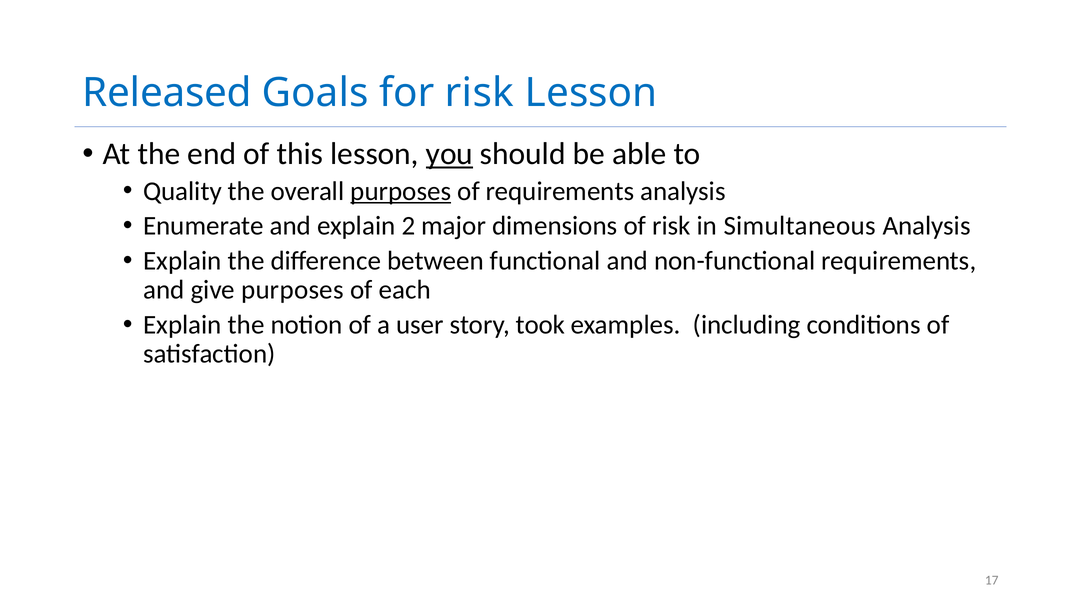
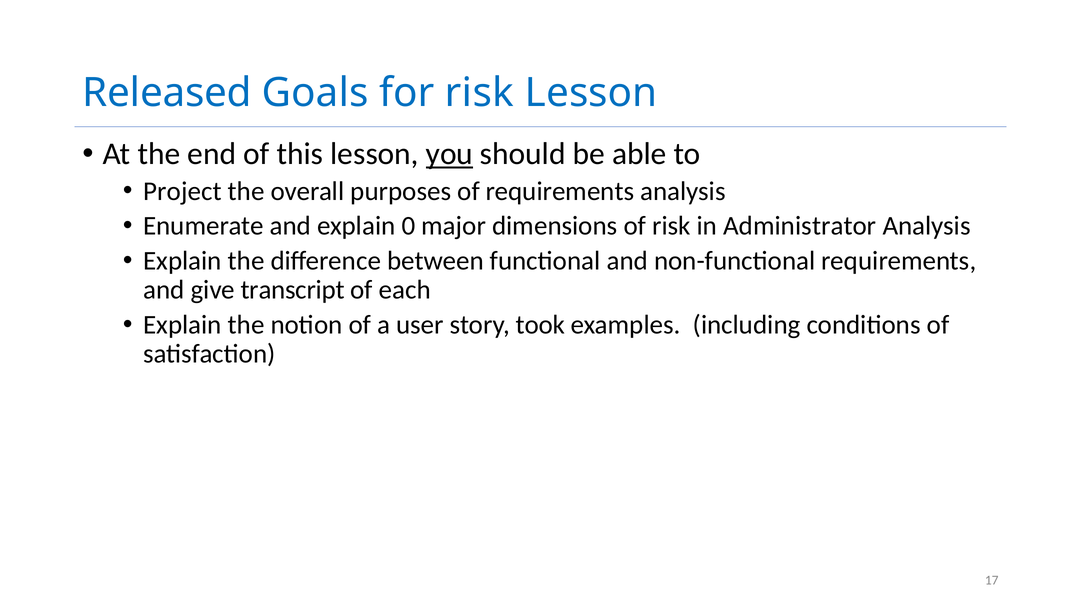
Quality: Quality -> Project
purposes at (401, 191) underline: present -> none
2: 2 -> 0
Simultaneous: Simultaneous -> Administrator
give purposes: purposes -> transcript
